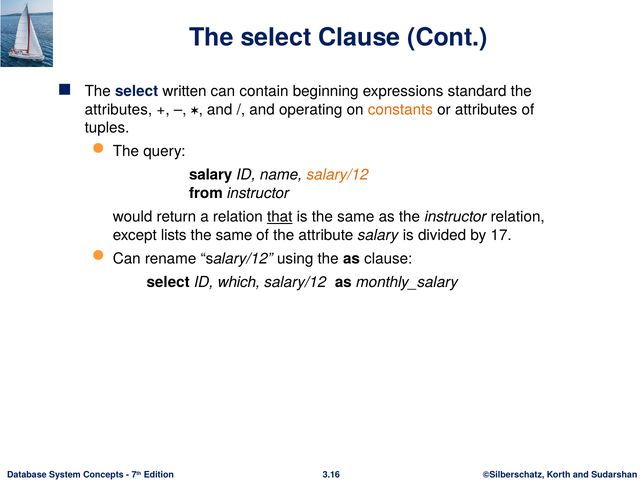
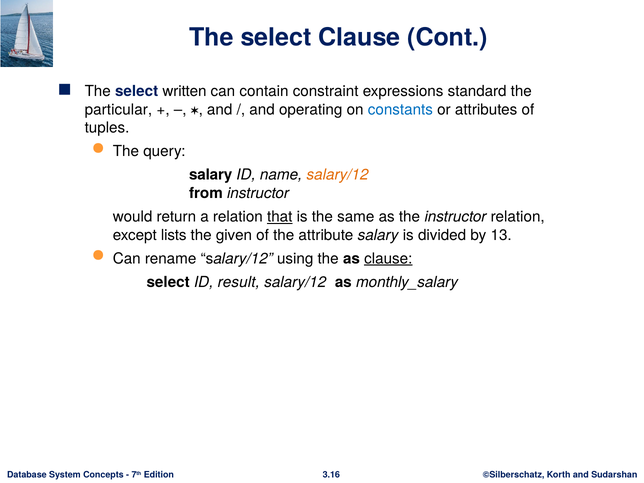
beginning: beginning -> constraint
attributes at (118, 110): attributes -> particular
constants colour: orange -> blue
same at (234, 235): same -> given
17: 17 -> 13
clause at (388, 259) underline: none -> present
which: which -> result
